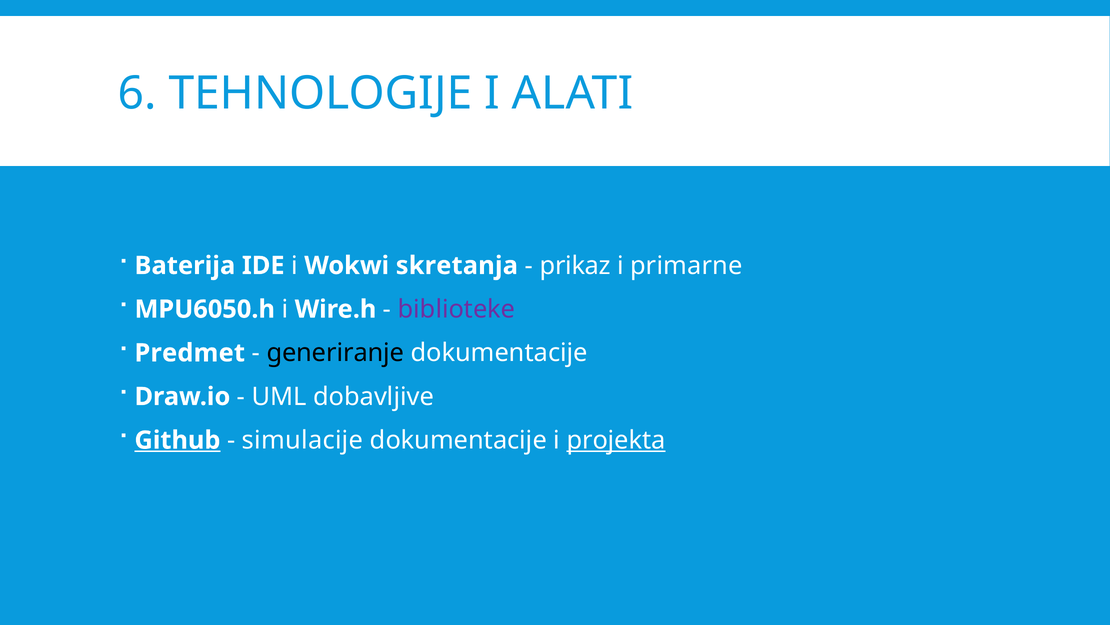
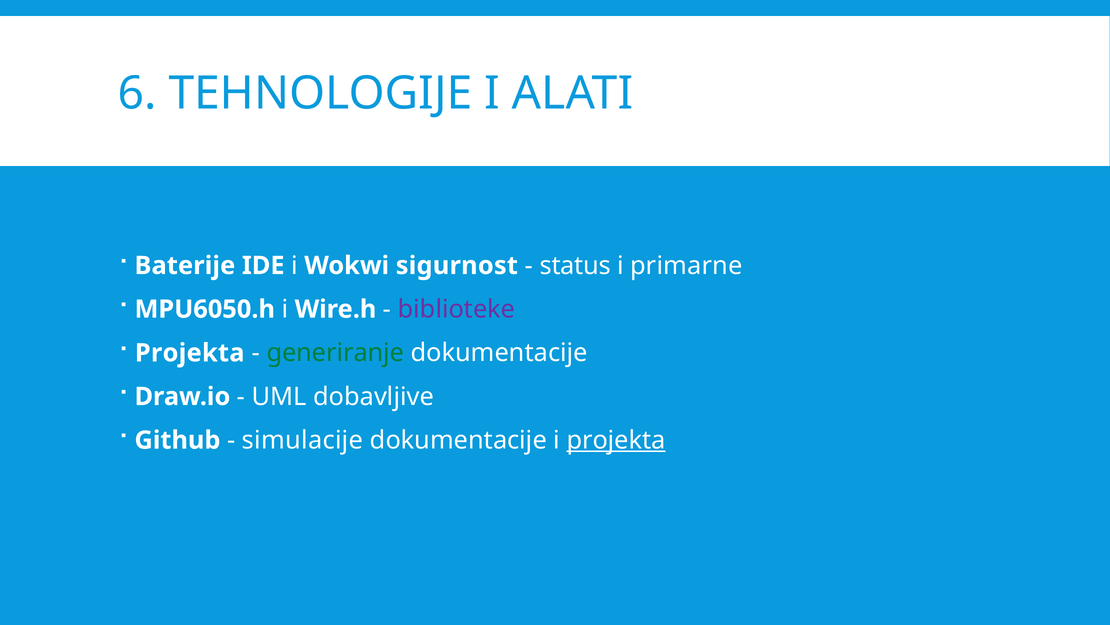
Baterija: Baterija -> Baterije
skretanja: skretanja -> sigurnost
prikaz: prikaz -> status
Predmet at (190, 353): Predmet -> Projekta
generiranje colour: black -> green
Github underline: present -> none
